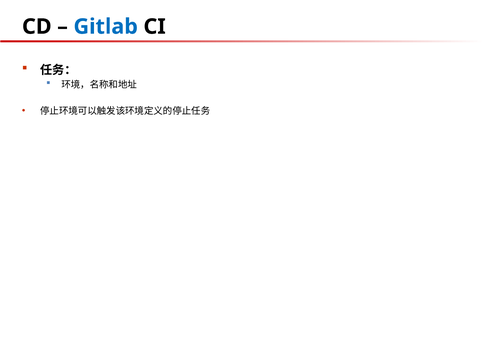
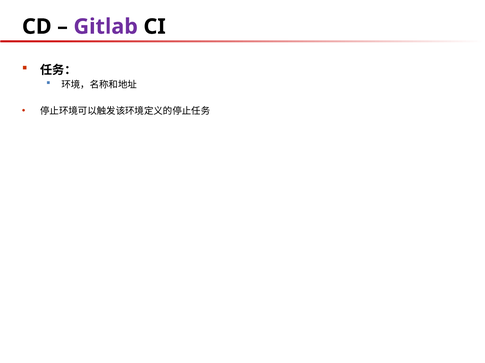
Gitlab colour: blue -> purple
